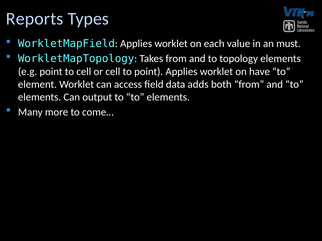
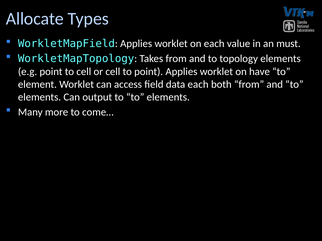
Reports: Reports -> Allocate
data adds: adds -> each
